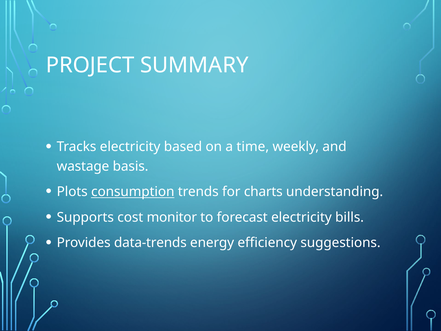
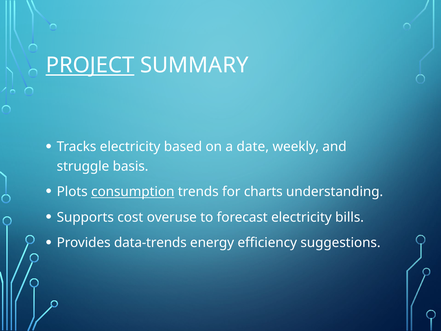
PROJECT underline: none -> present
time: time -> date
wastage: wastage -> struggle
monitor: monitor -> overuse
